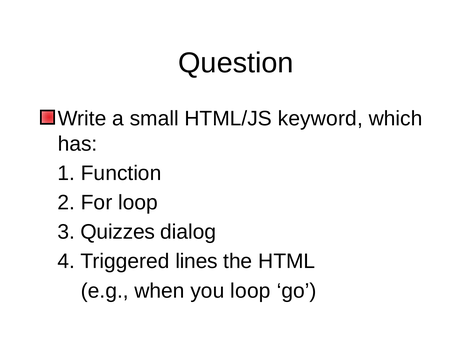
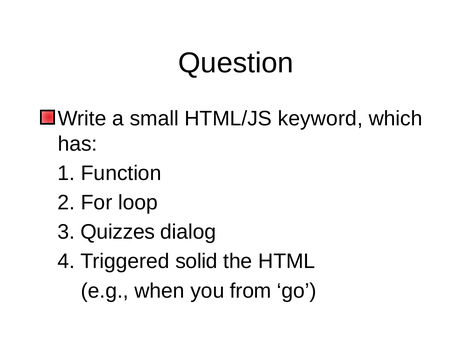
lines: lines -> solid
you loop: loop -> from
